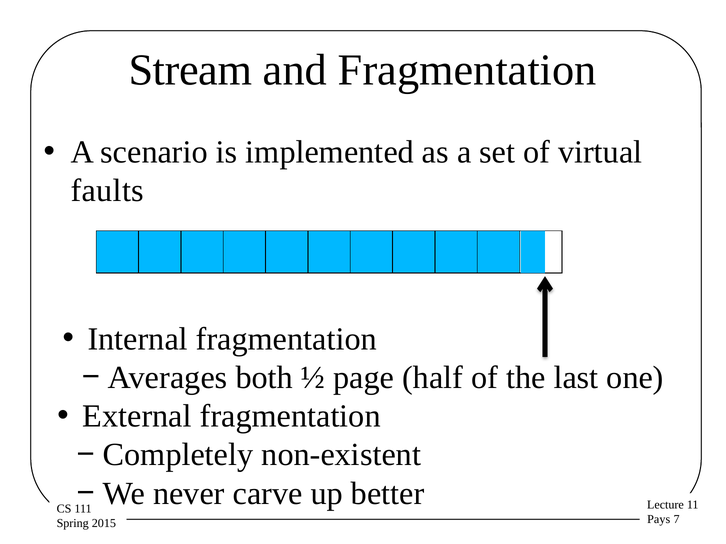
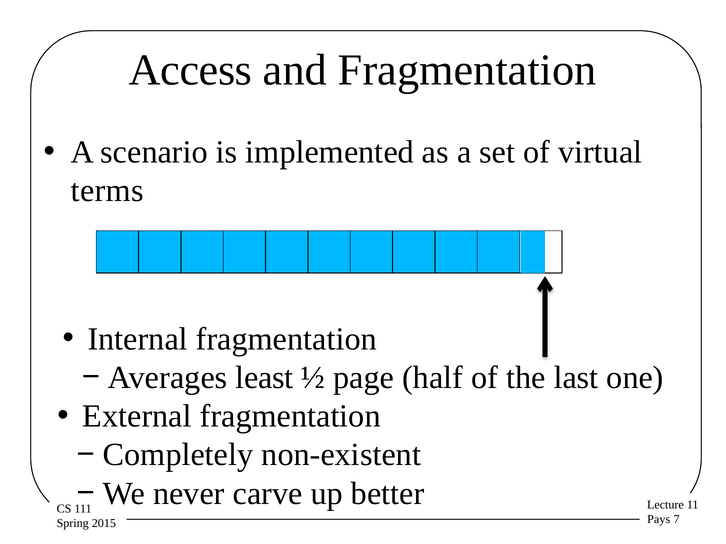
Stream: Stream -> Access
faults: faults -> terms
both: both -> least
